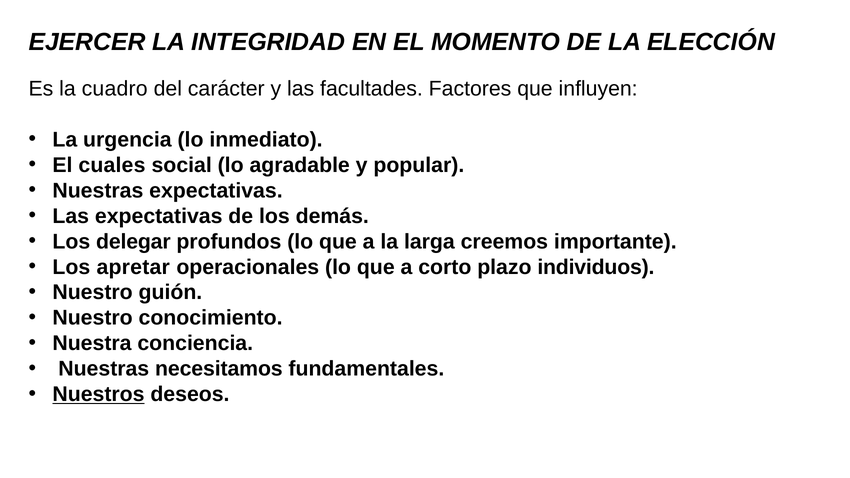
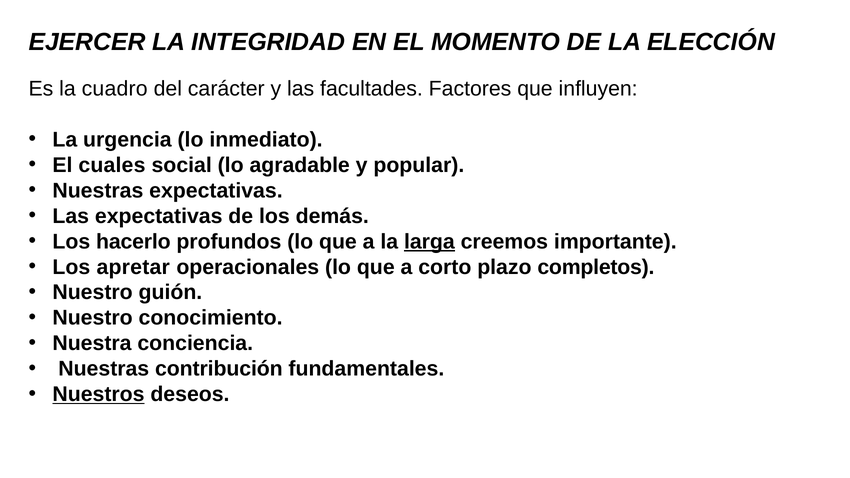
delegar: delegar -> hacerlo
larga underline: none -> present
individuos: individuos -> completos
necesitamos: necesitamos -> contribución
